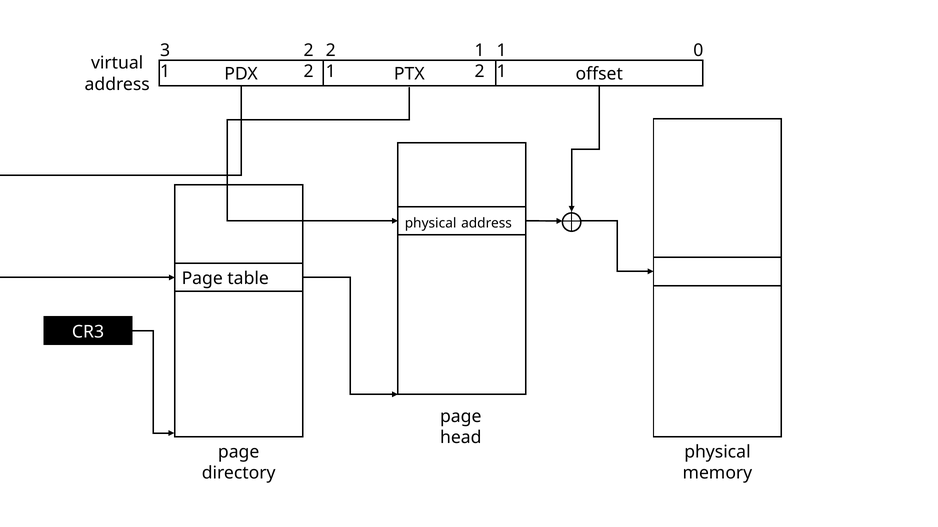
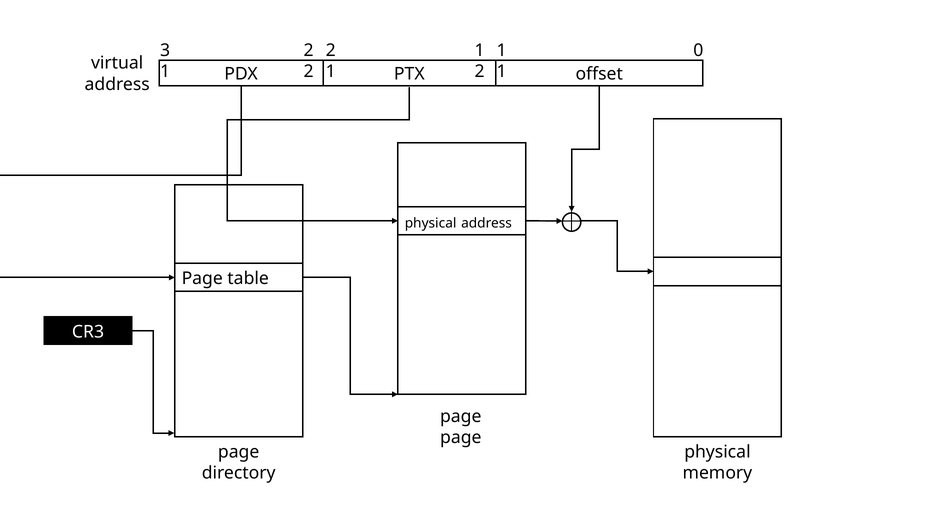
head at (461, 438): head -> page
